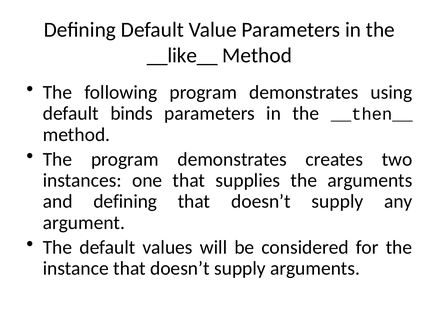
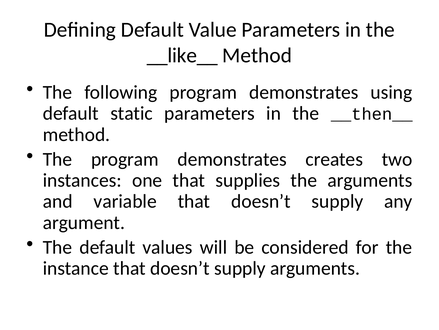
binds: binds -> static
and defining: defining -> variable
